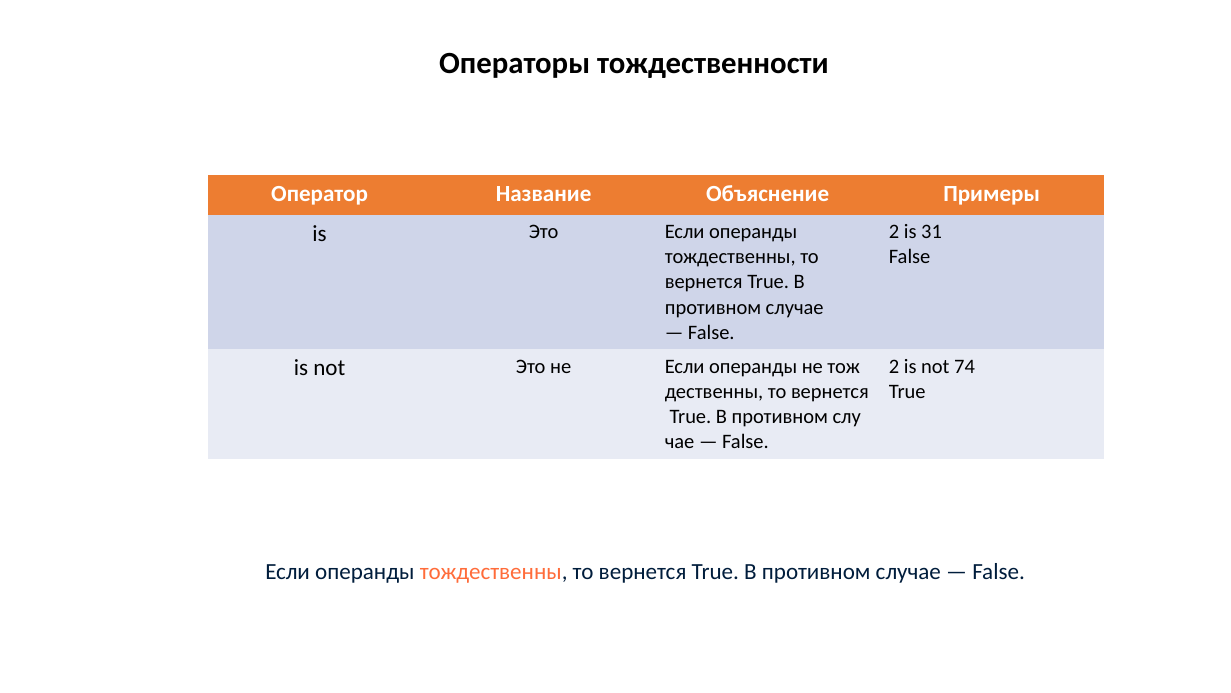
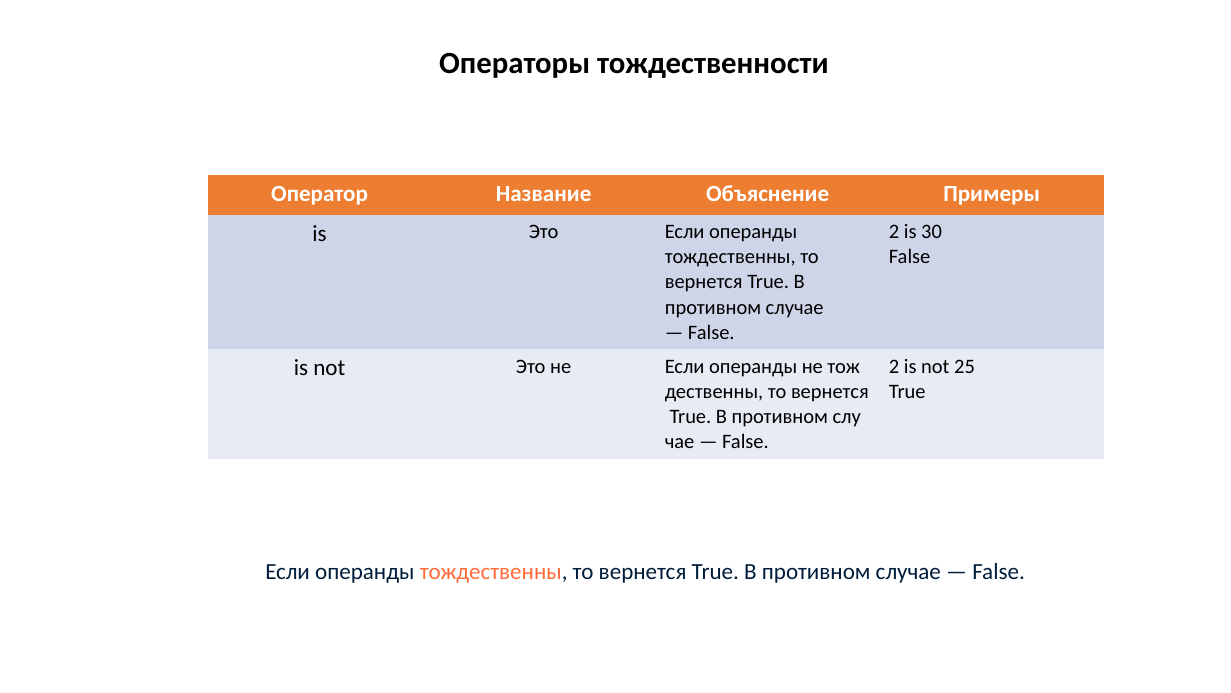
31: 31 -> 30
74: 74 -> 25
